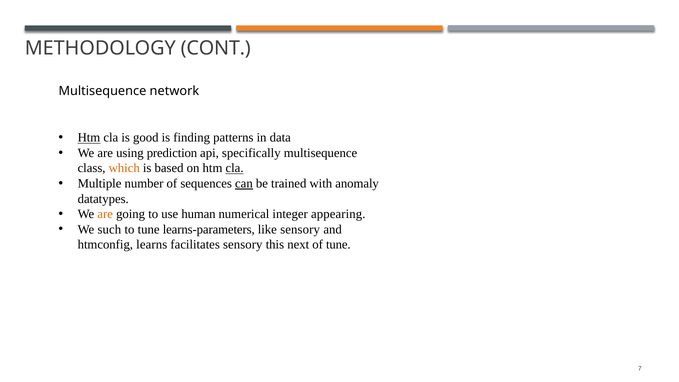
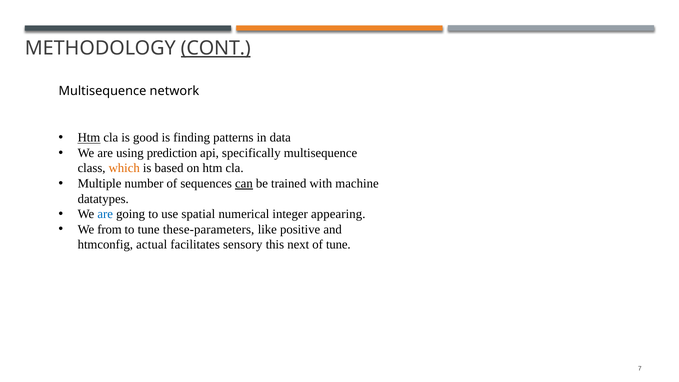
CONT underline: none -> present
cla at (235, 168) underline: present -> none
anomaly: anomaly -> machine
are at (105, 214) colour: orange -> blue
human: human -> spatial
such: such -> from
learns-parameters: learns-parameters -> these-parameters
like sensory: sensory -> positive
learns: learns -> actual
